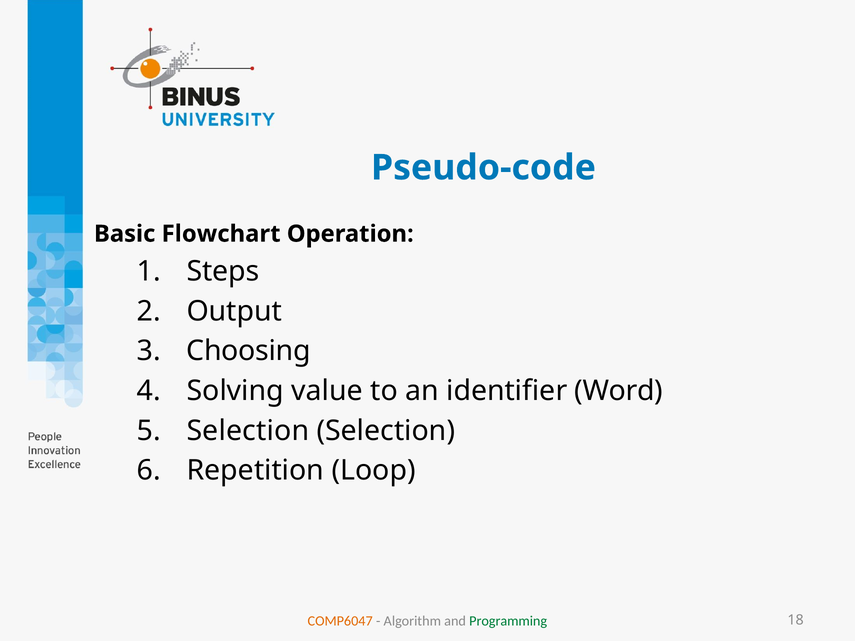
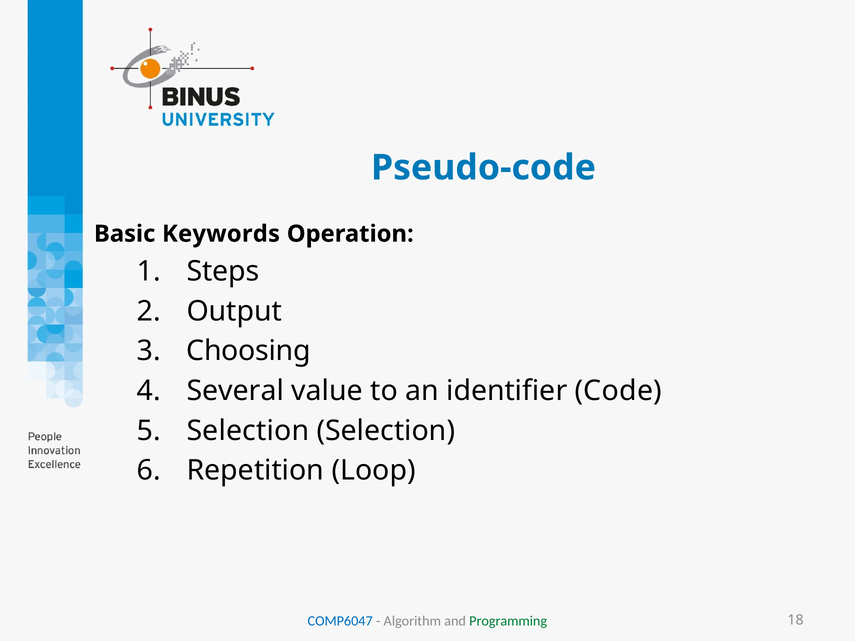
Flowchart: Flowchart -> Keywords
Solving: Solving -> Several
Word: Word -> Code
COMP6047 colour: orange -> blue
